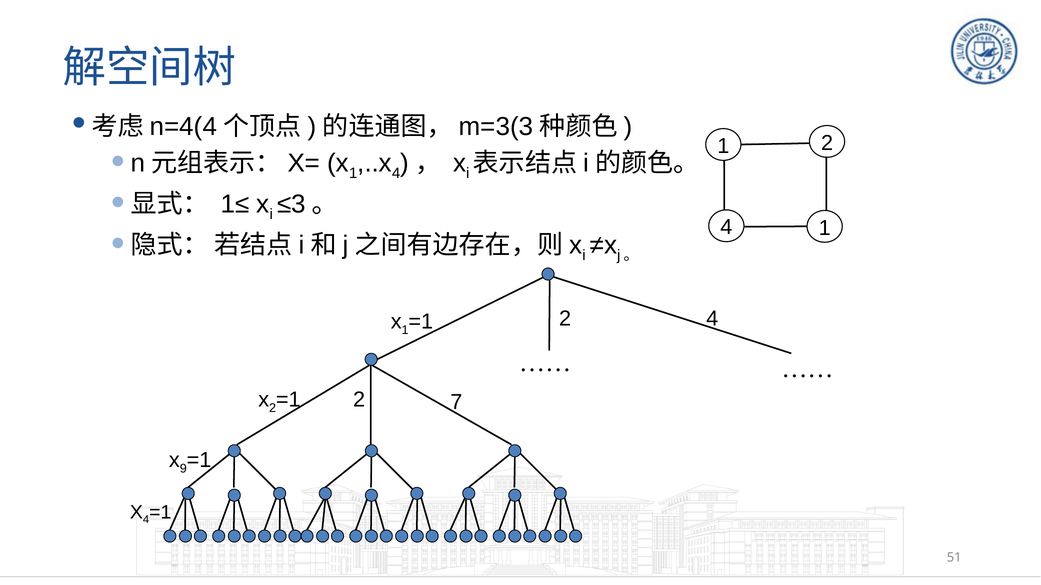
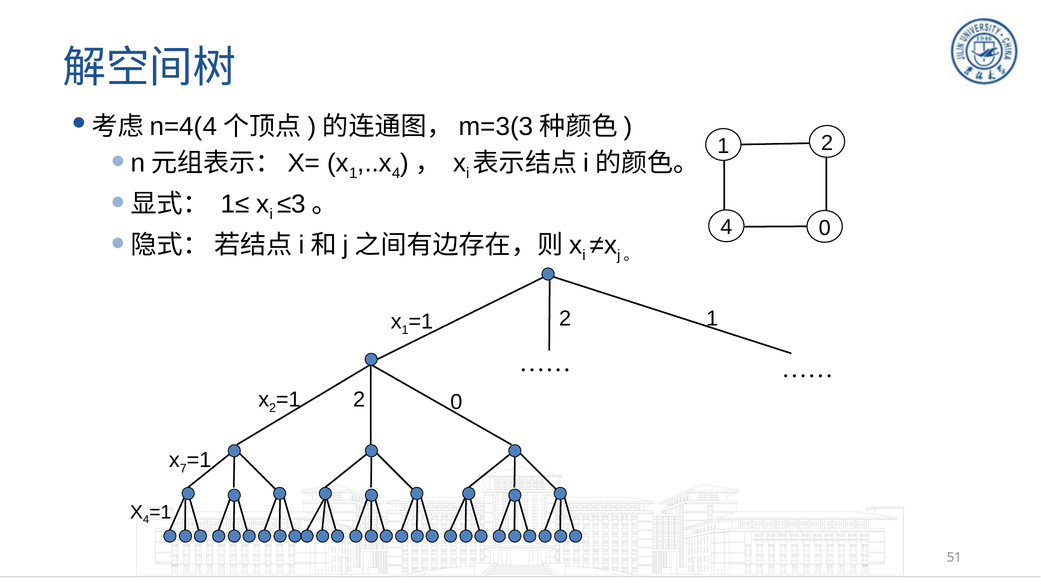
4 1: 1 -> 0
4 at (712, 319): 4 -> 1
2 7: 7 -> 0
9: 9 -> 7
